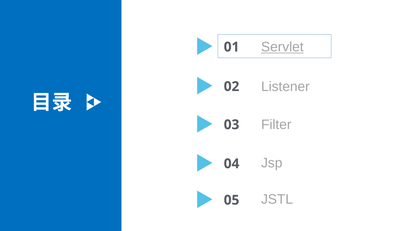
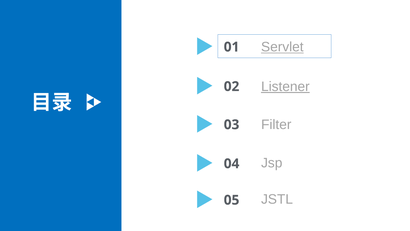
Listener underline: none -> present
